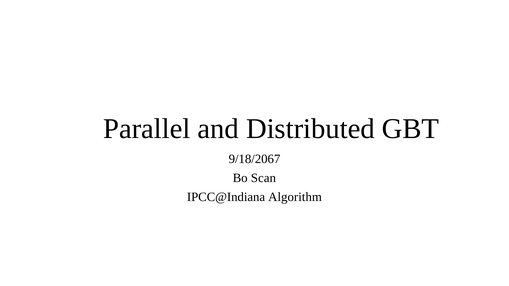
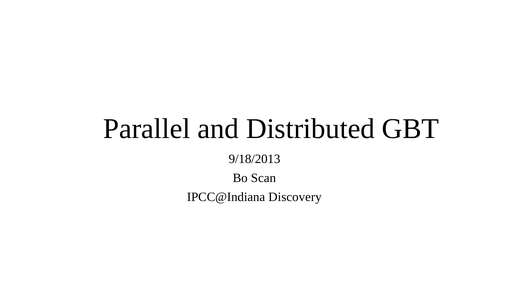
9/18/2067: 9/18/2067 -> 9/18/2013
Algorithm: Algorithm -> Discovery
